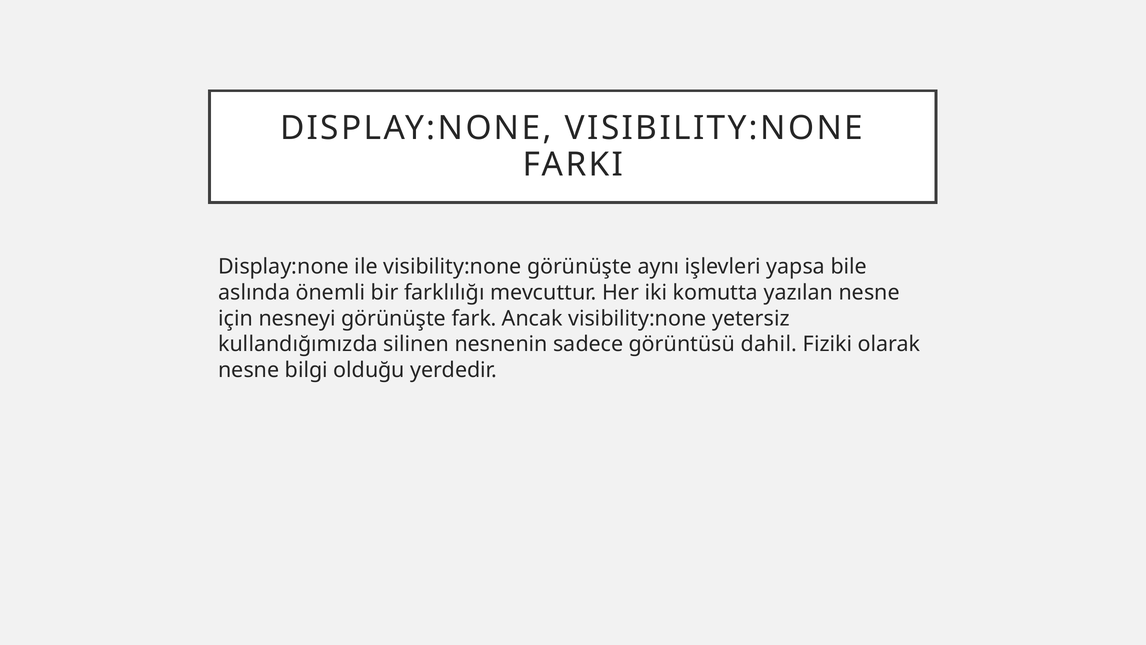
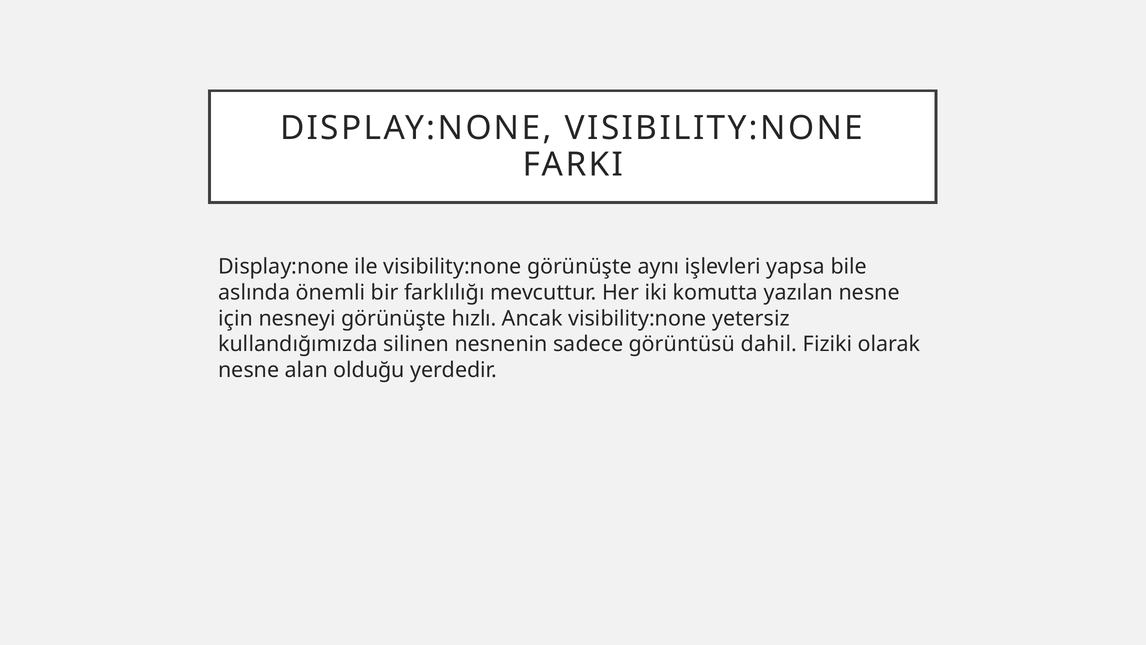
fark: fark -> hızlı
bilgi: bilgi -> alan
